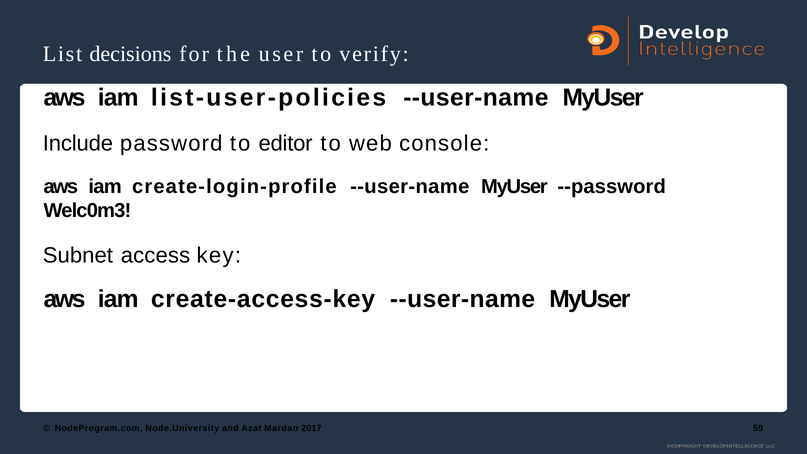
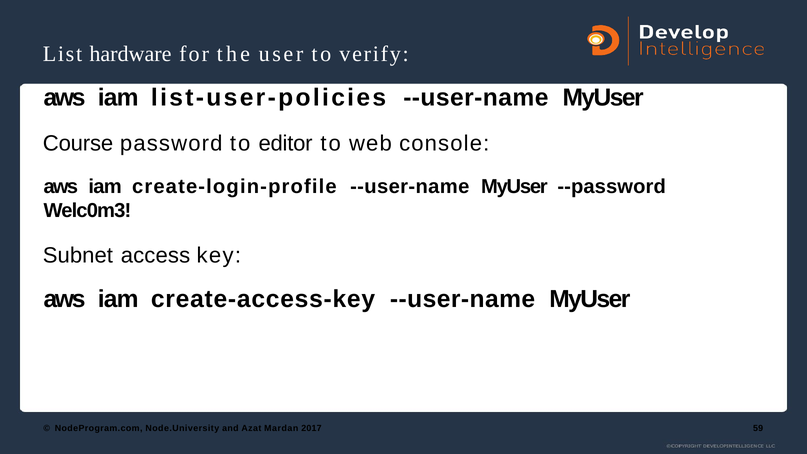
decisions: decisions -> hardware
Include: Include -> Course
